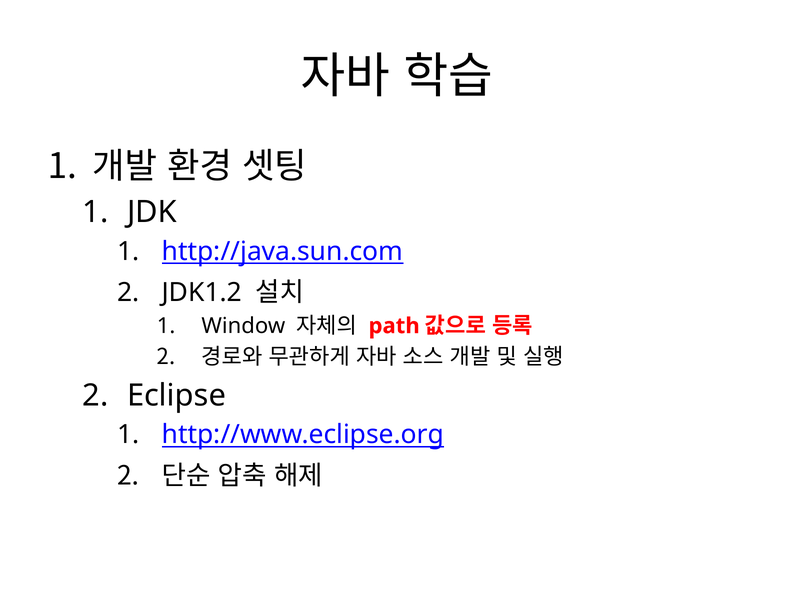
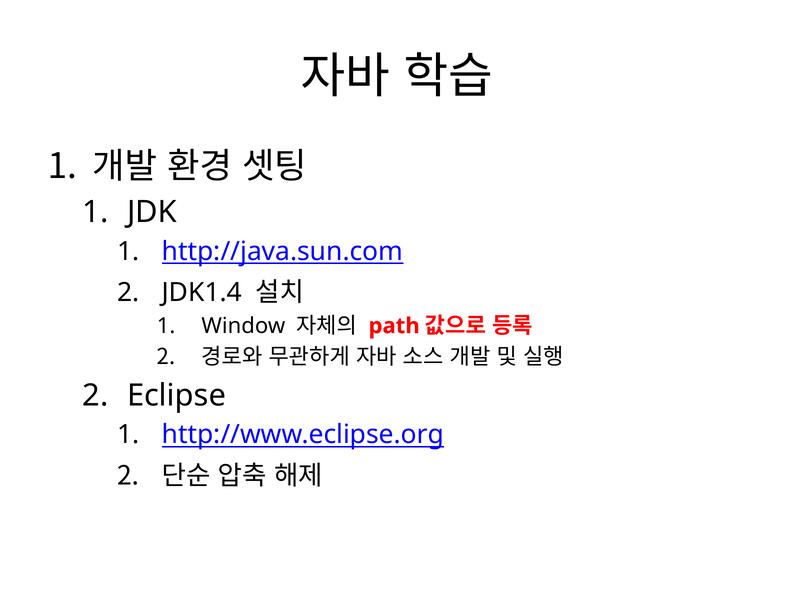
JDK1.2: JDK1.2 -> JDK1.4
